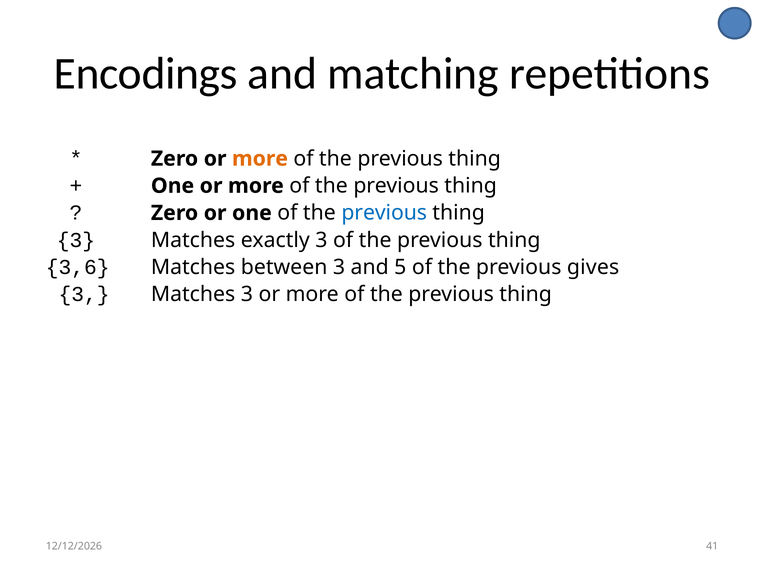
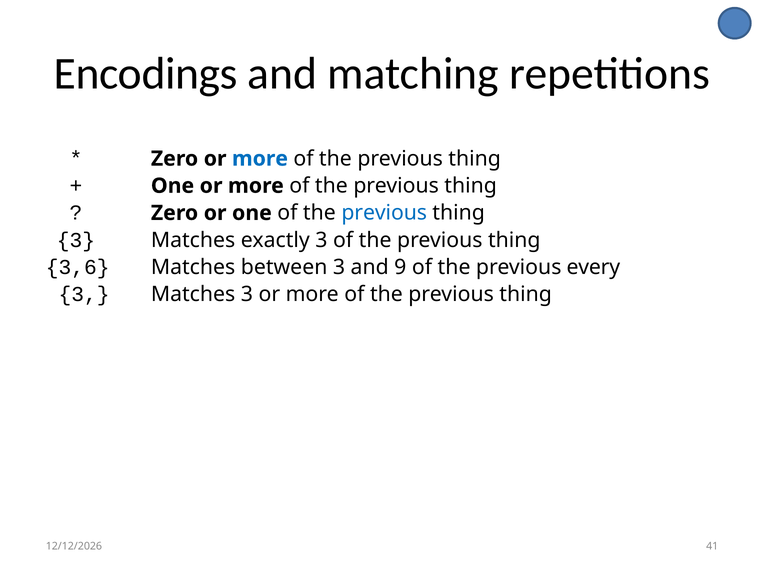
more at (260, 159) colour: orange -> blue
5: 5 -> 9
gives: gives -> every
